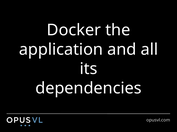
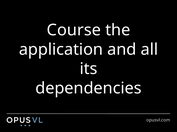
Docker: Docker -> Course
